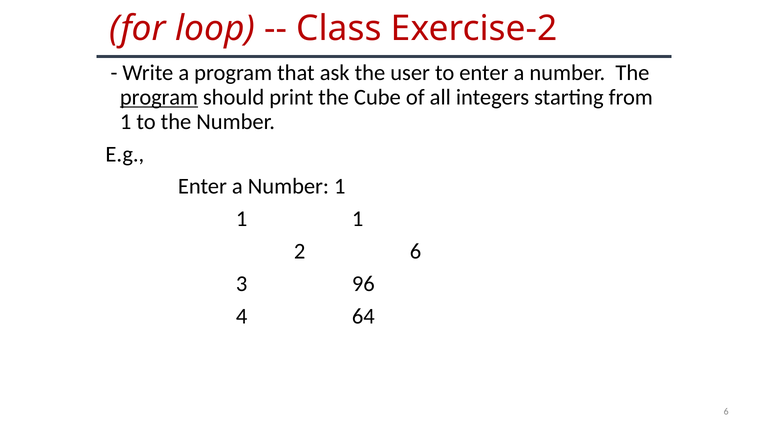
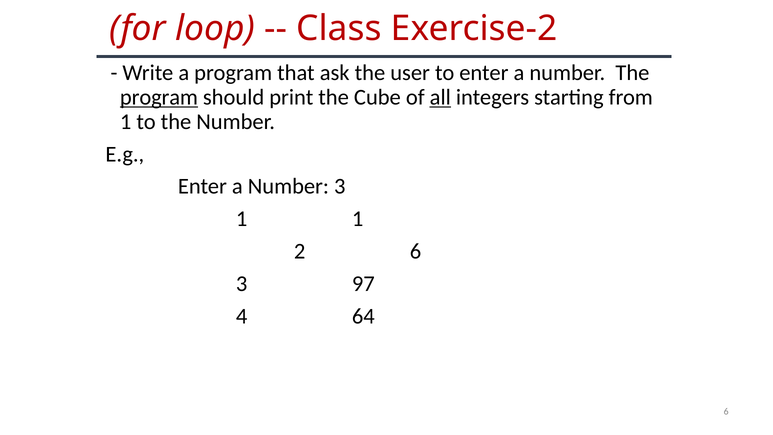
all underline: none -> present
Number 1: 1 -> 3
96: 96 -> 97
